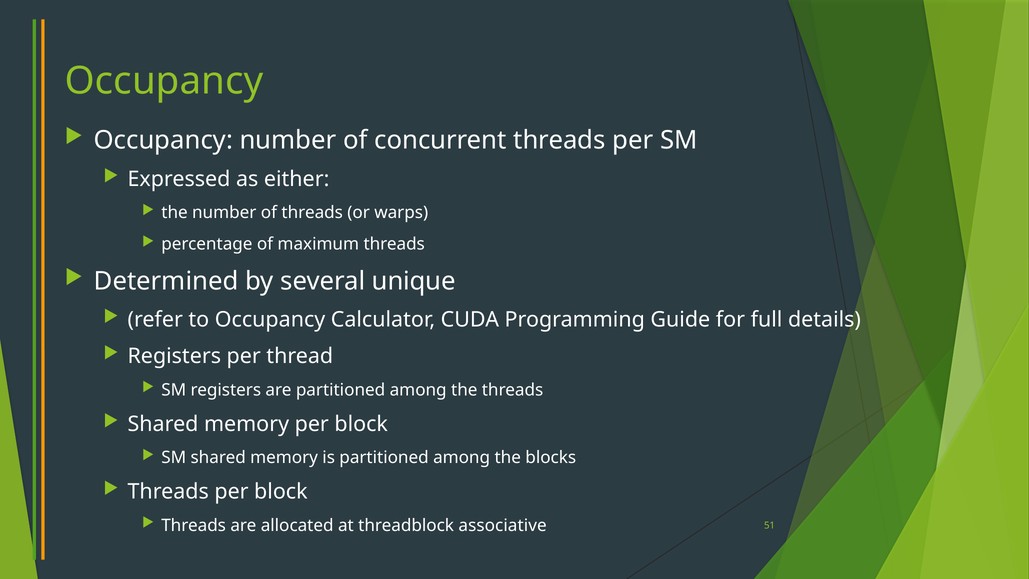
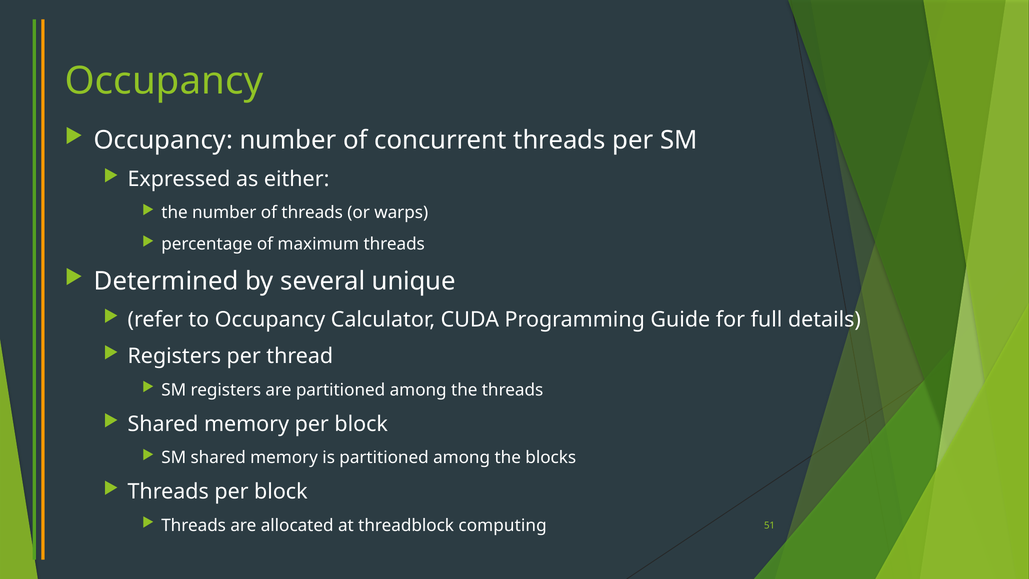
associative: associative -> computing
